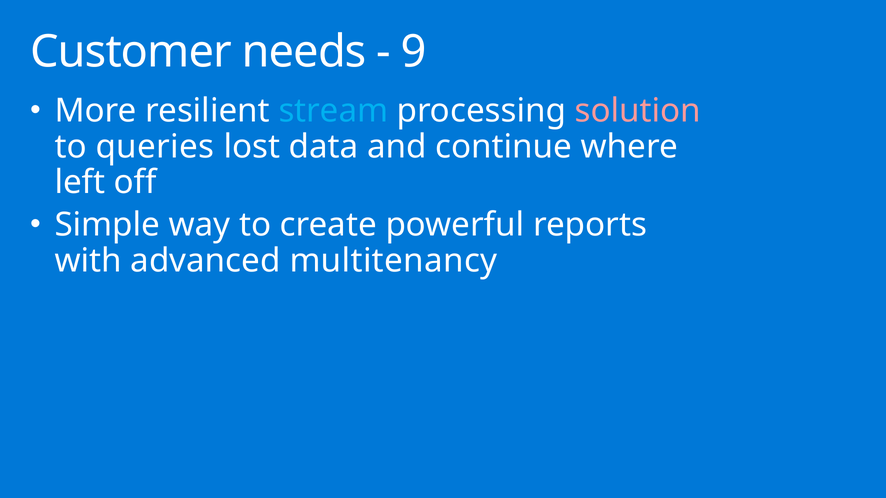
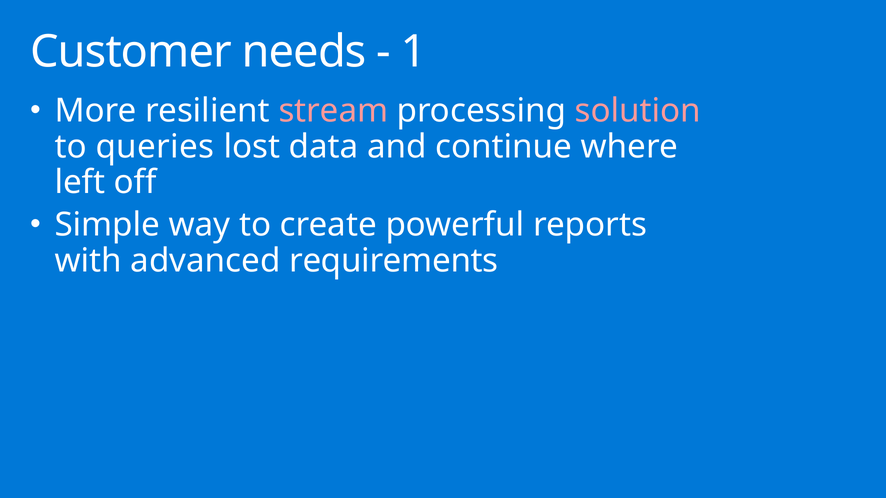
9: 9 -> 1
stream colour: light blue -> pink
multitenancy: multitenancy -> requirements
